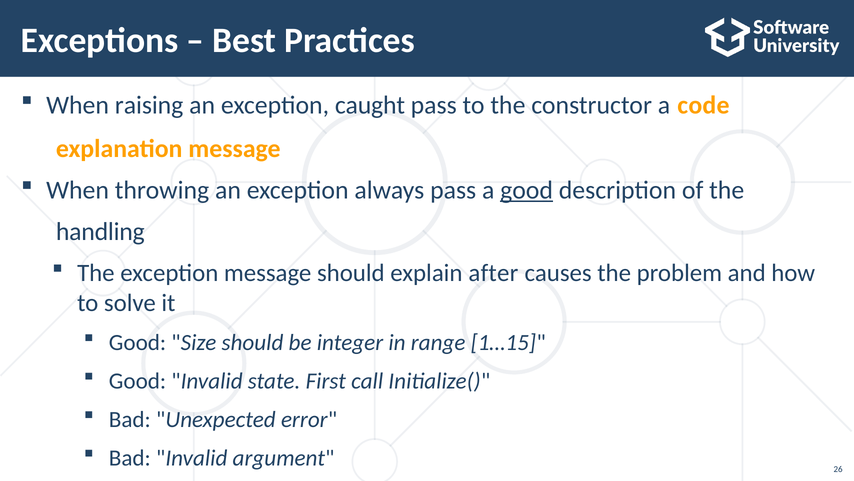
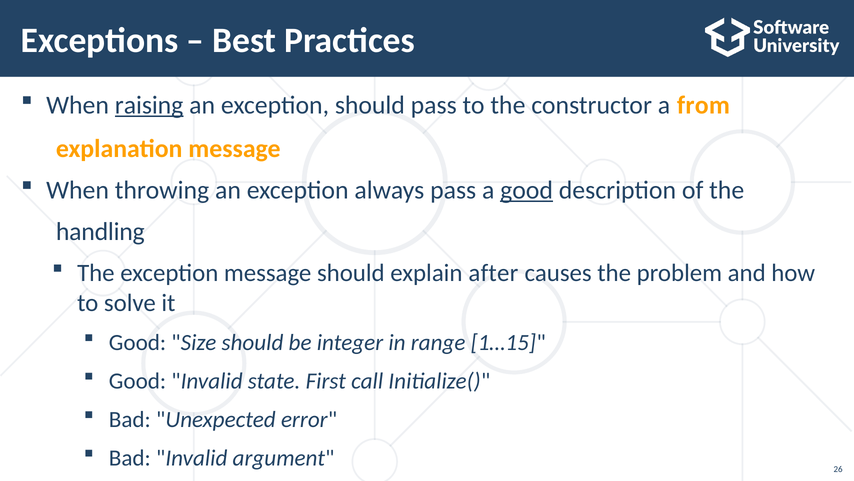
raising underline: none -> present
exception caught: caught -> should
code: code -> from
